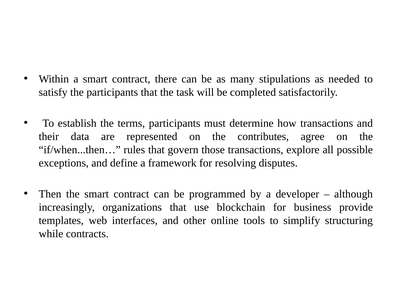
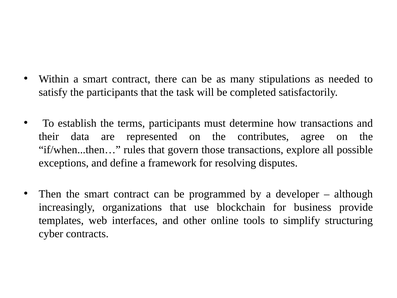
while: while -> cyber
